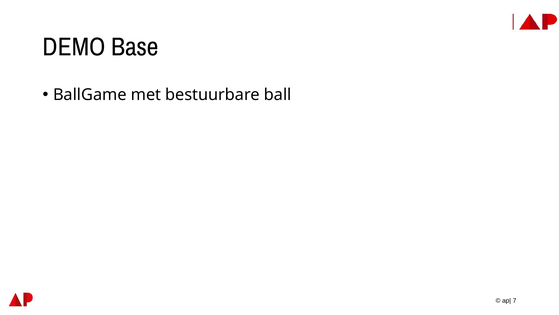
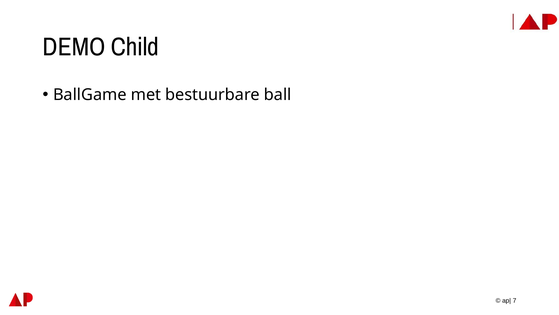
Base: Base -> Child
